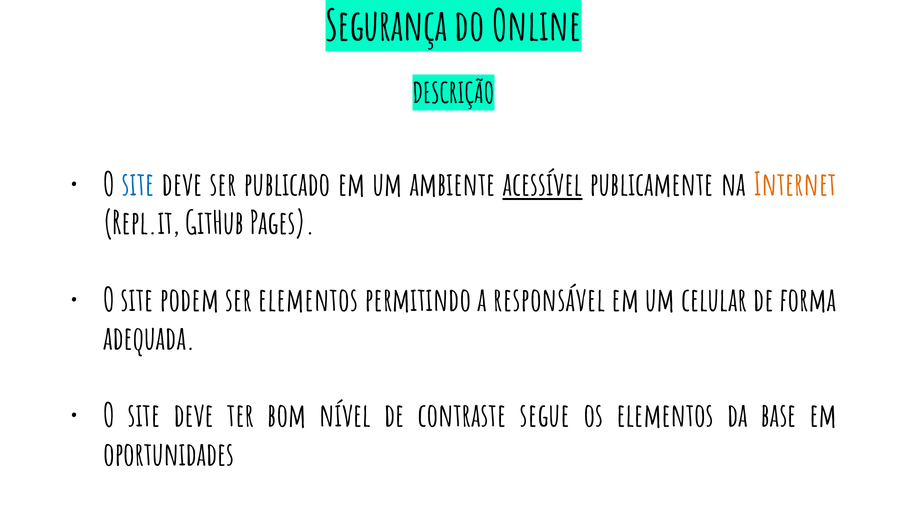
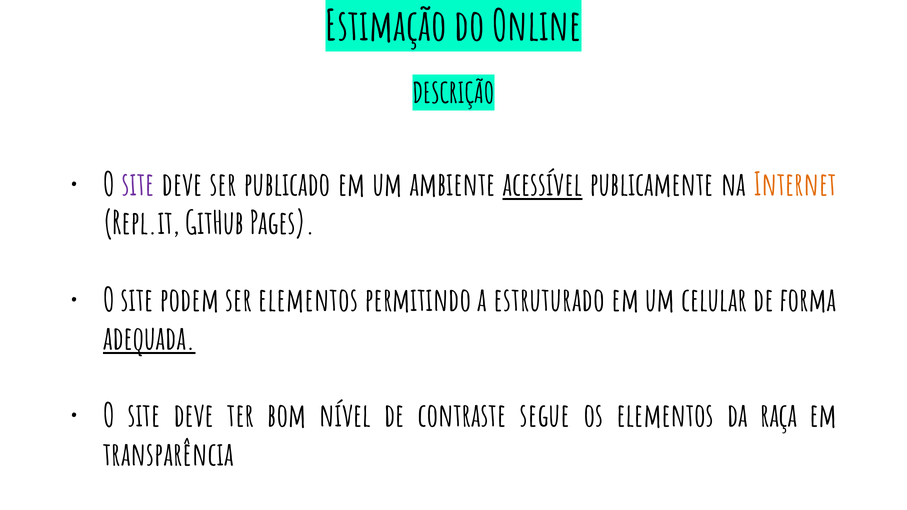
Segurança: Segurança -> Estimação
site at (138, 185) colour: blue -> purple
responsável: responsável -> estruturado
adequada underline: none -> present
base: base -> raça
oportunidades: oportunidades -> transparência
